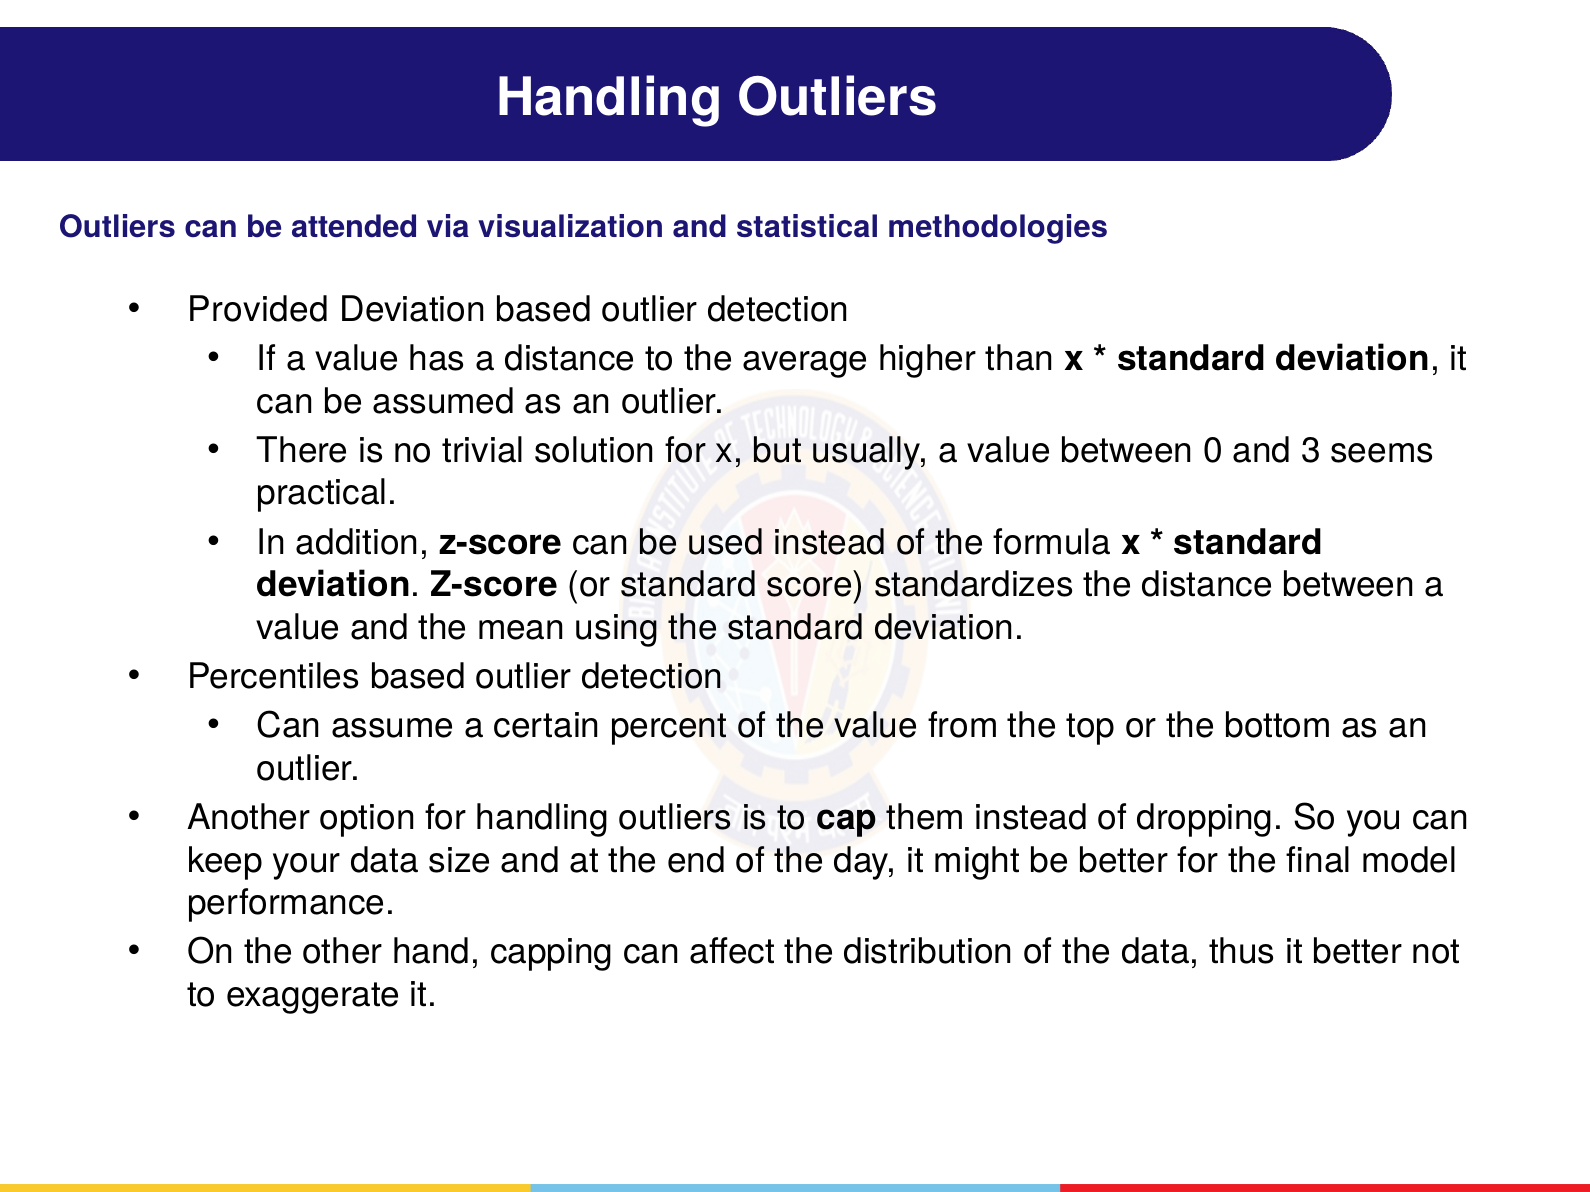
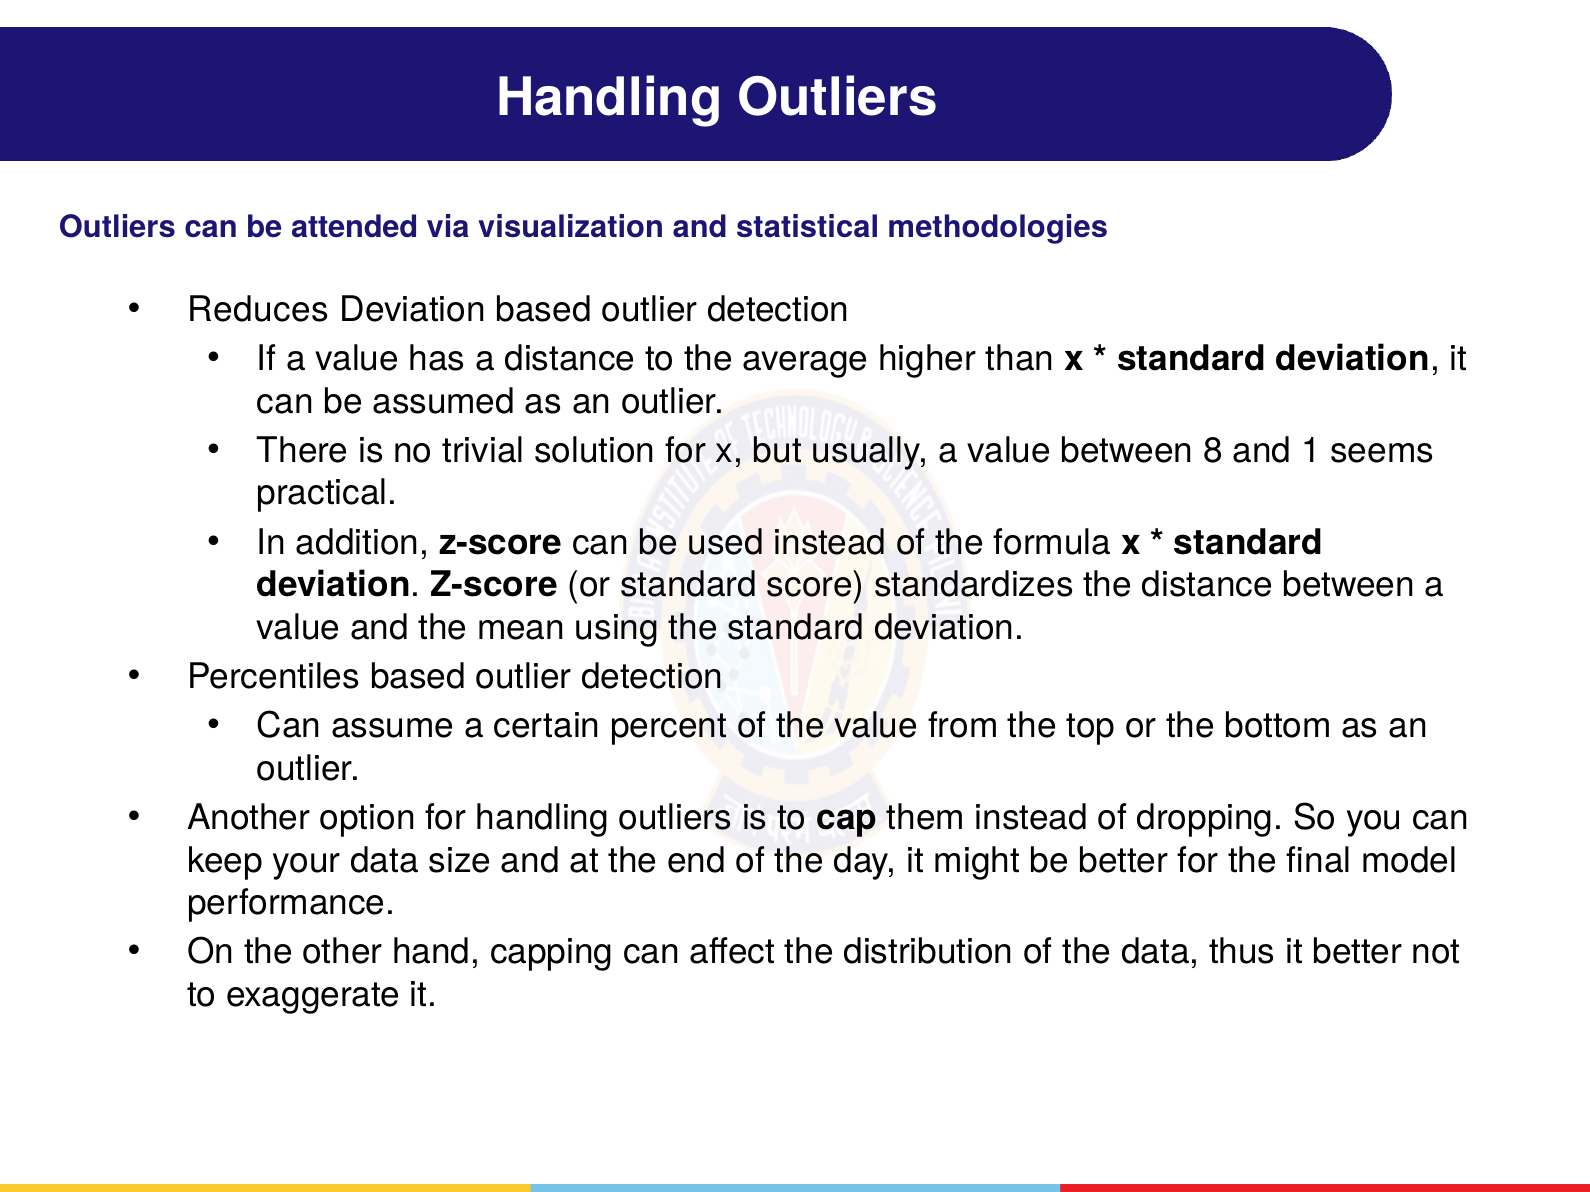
Provided: Provided -> Reduces
0: 0 -> 8
3: 3 -> 1
